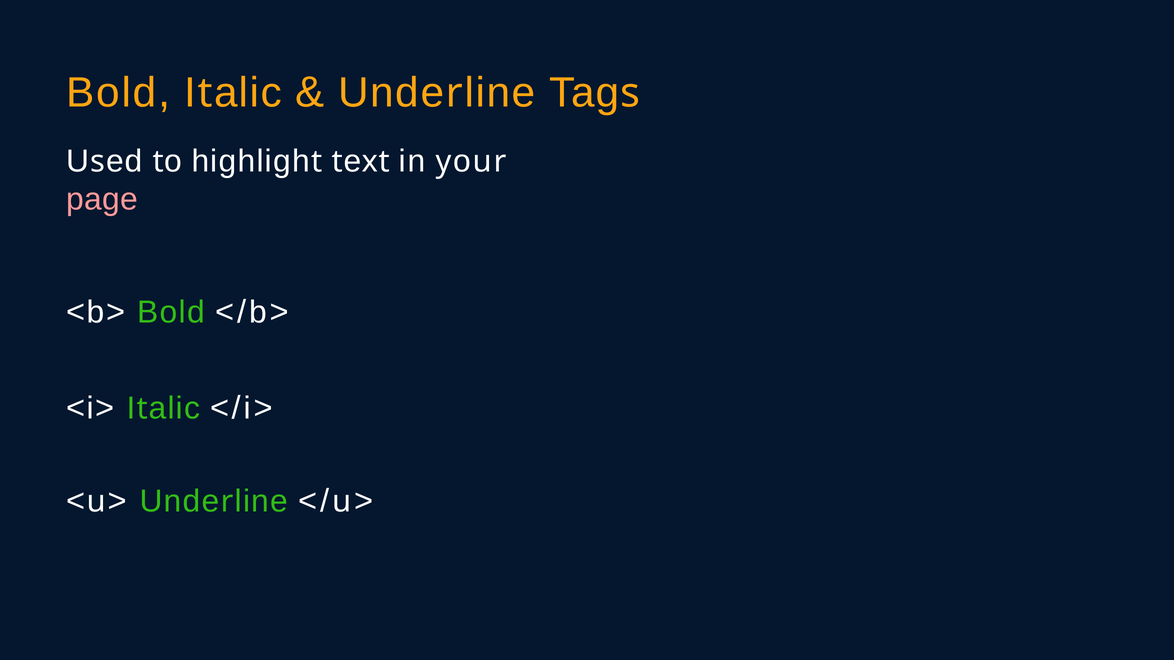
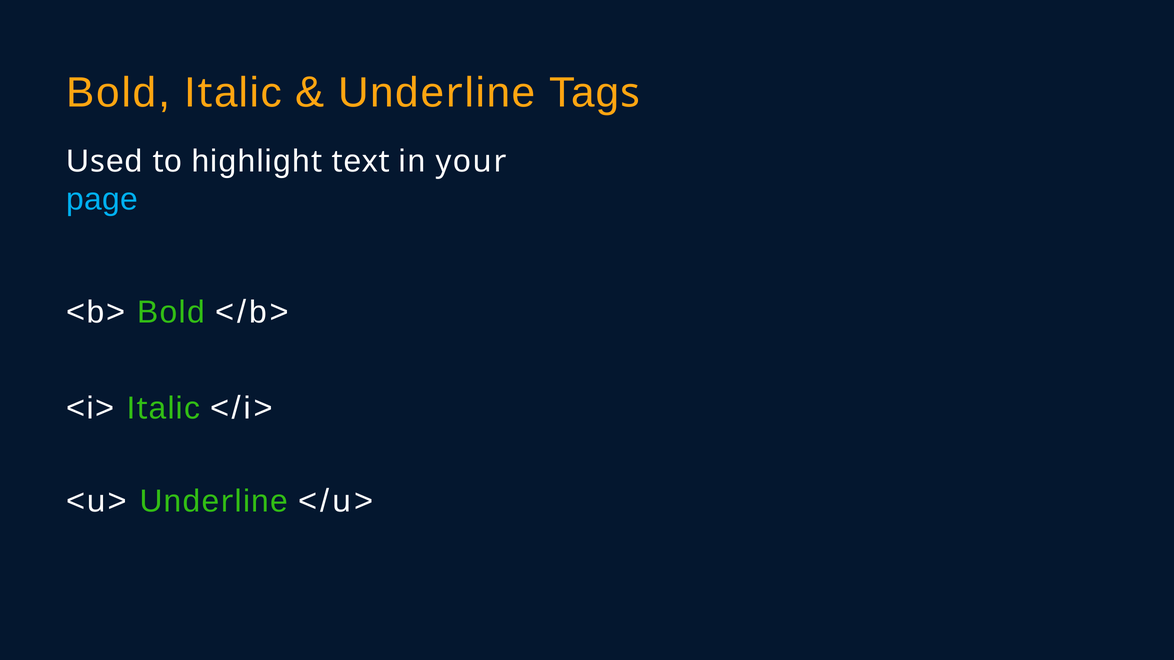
page colour: pink -> light blue
